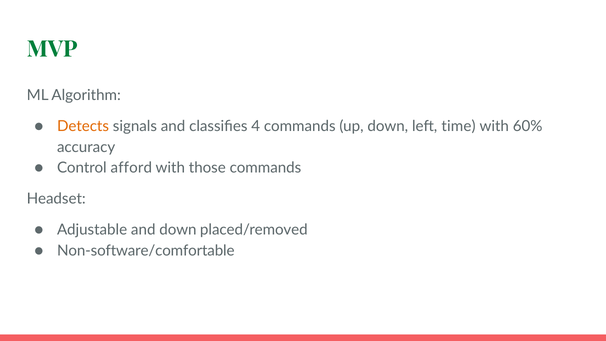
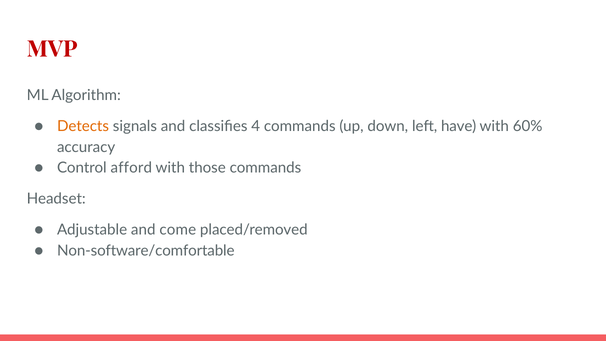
MVP colour: green -> red
time: time -> have
and down: down -> come
